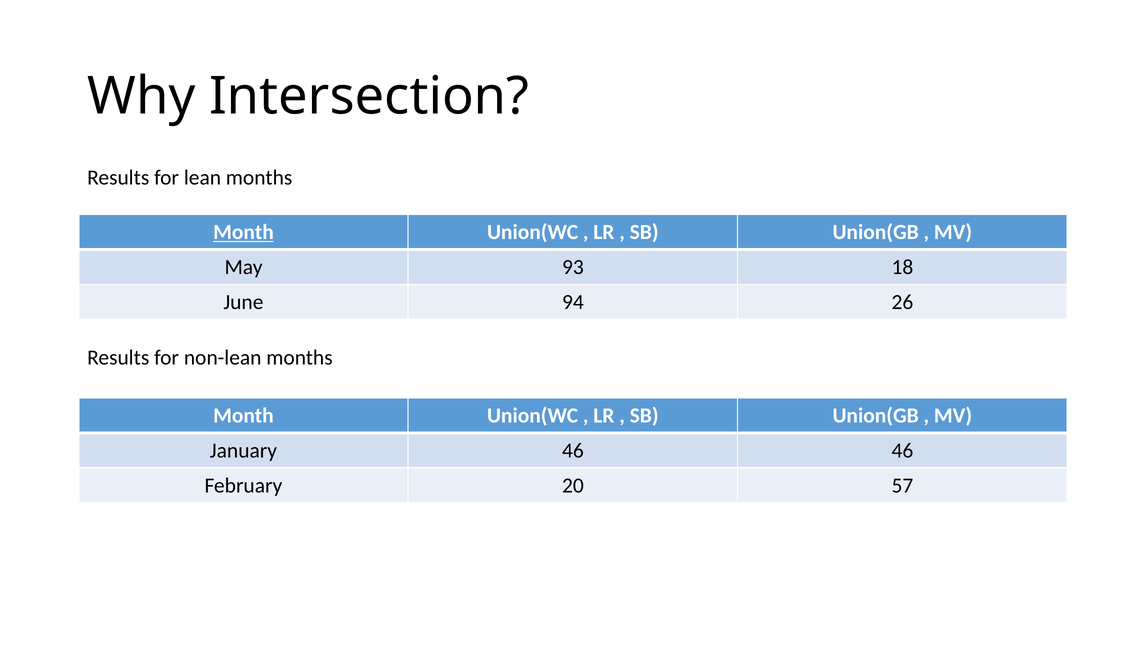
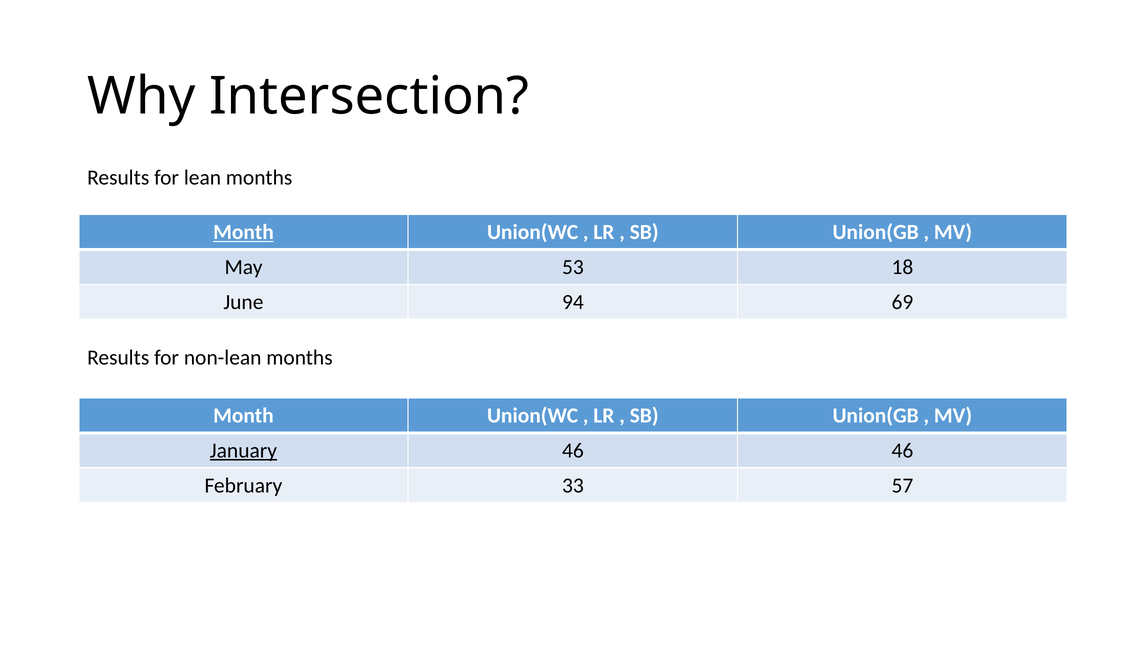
93: 93 -> 53
26: 26 -> 69
January underline: none -> present
20: 20 -> 33
